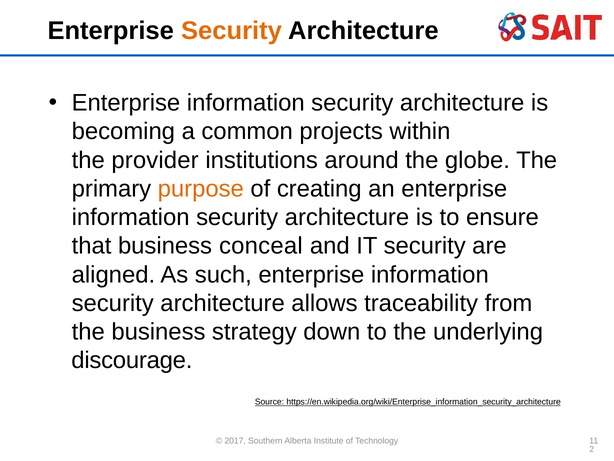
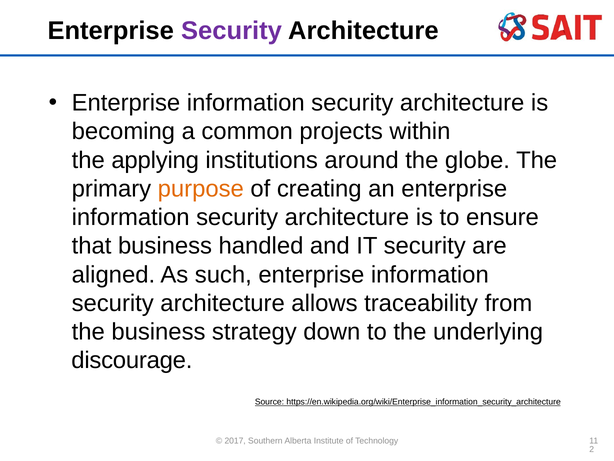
Security at (231, 31) colour: orange -> purple
provider: provider -> applying
conceal: conceal -> handled
